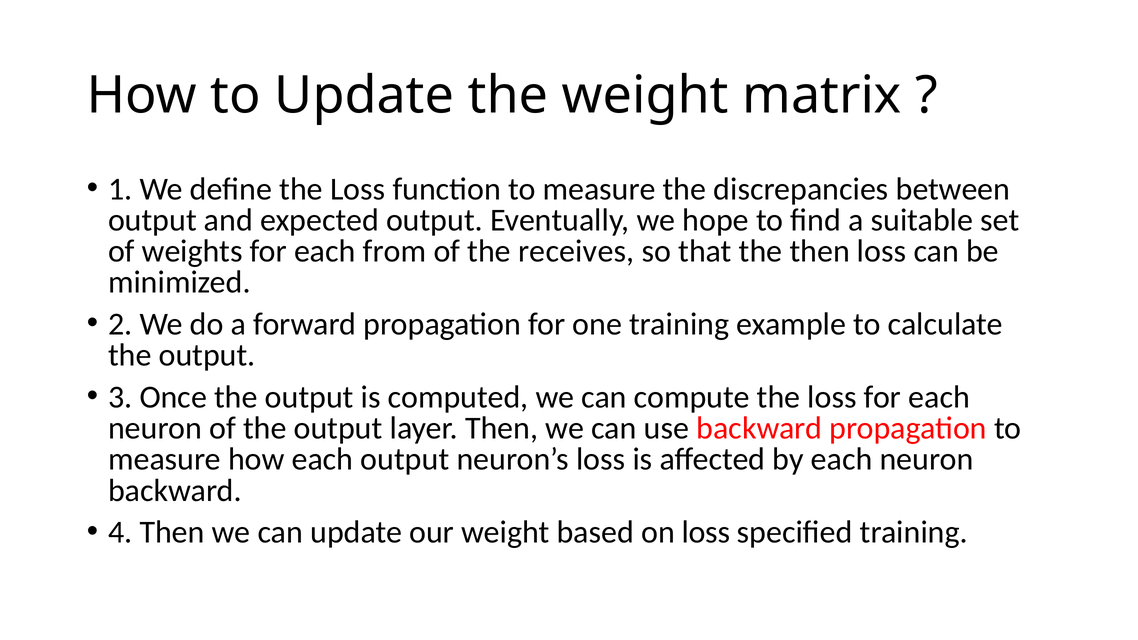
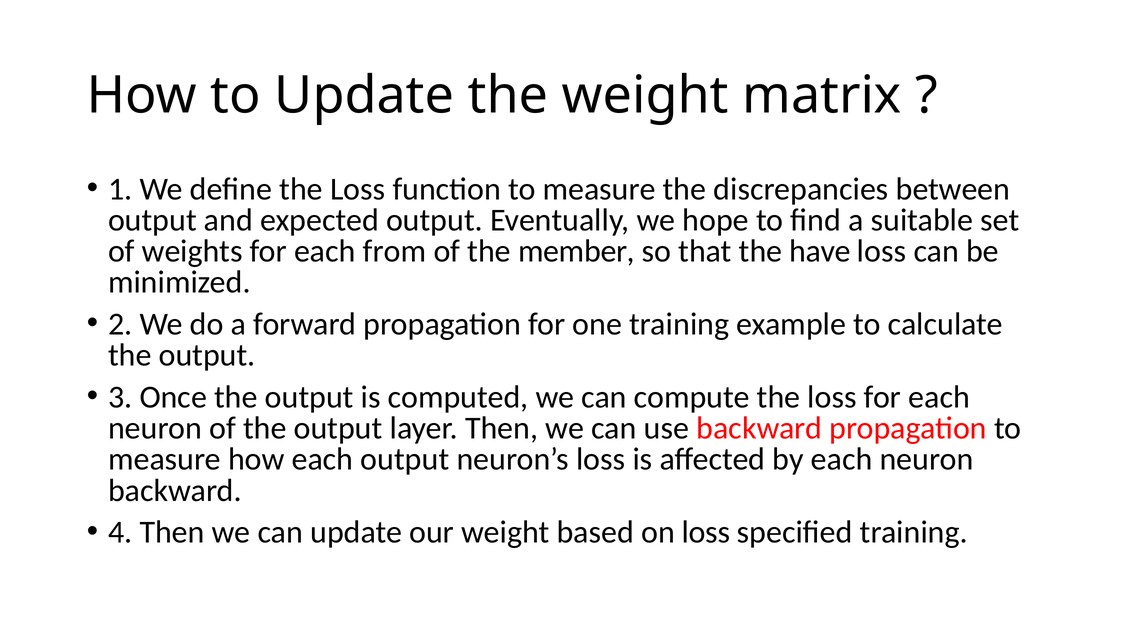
receives: receives -> member
the then: then -> have
